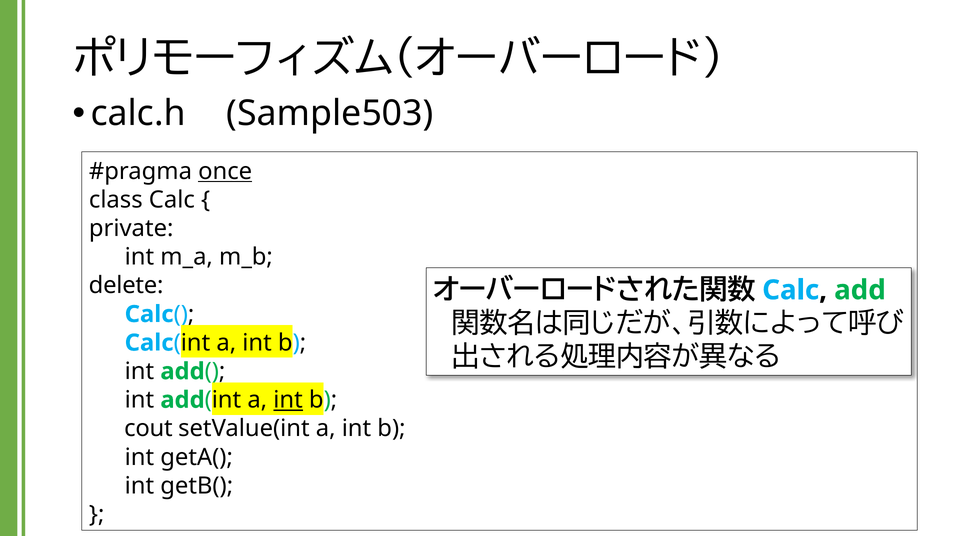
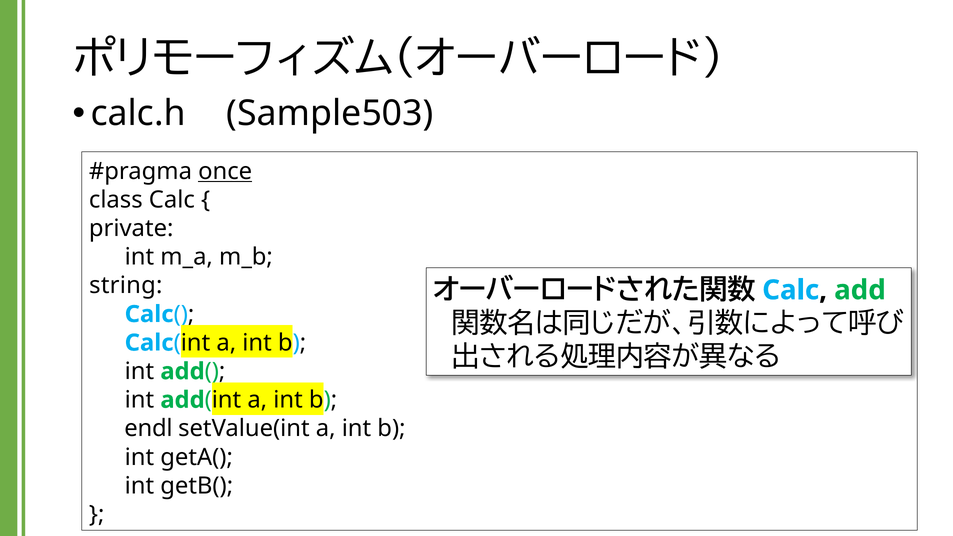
delete: delete -> string
int at (288, 400) underline: present -> none
cout: cout -> endl
